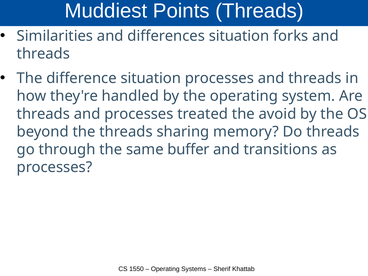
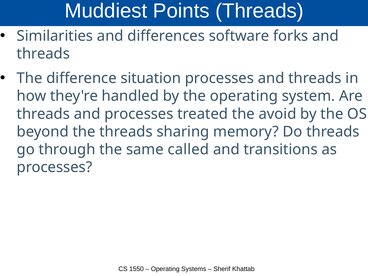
differences situation: situation -> software
buffer: buffer -> called
